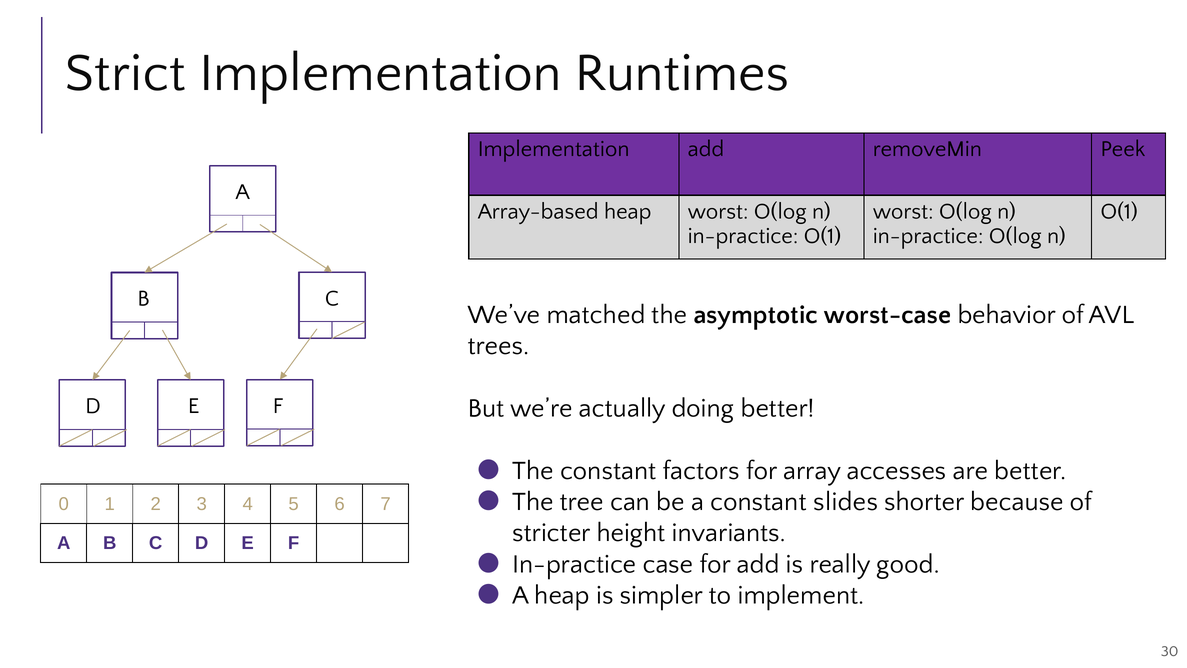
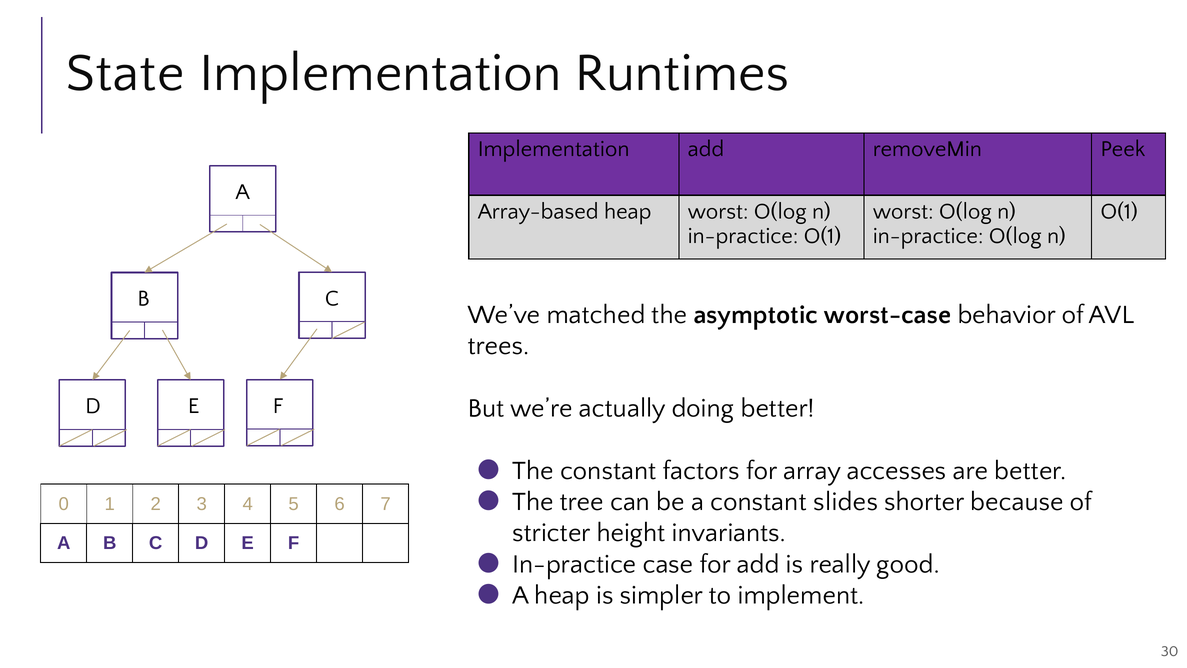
Strict: Strict -> State
